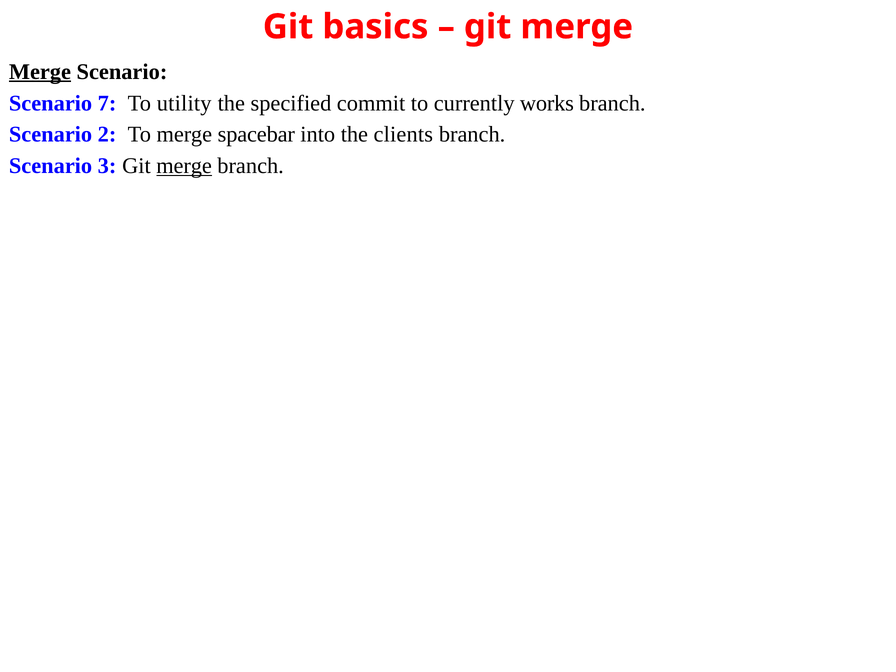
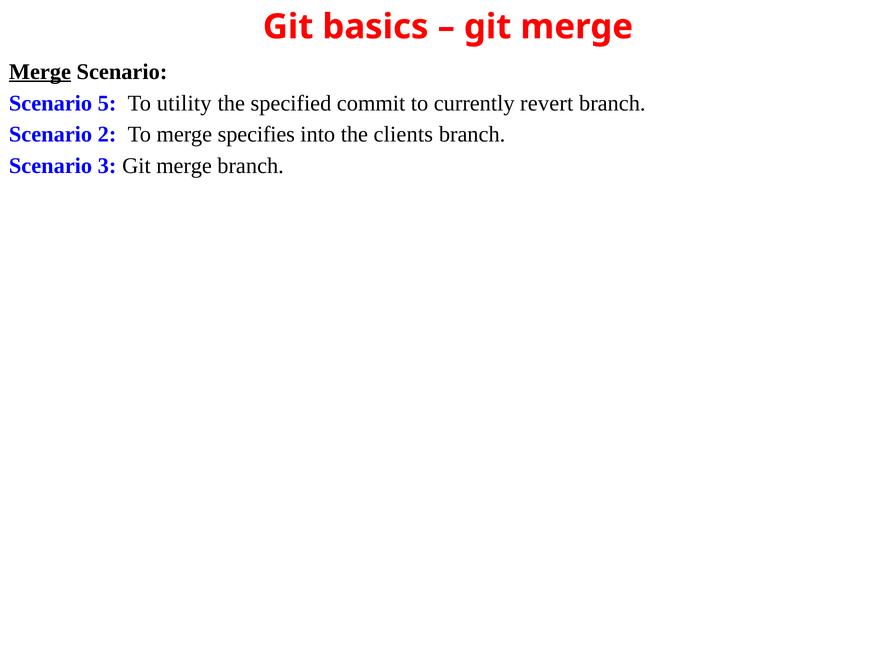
7: 7 -> 5
works: works -> revert
spacebar: spacebar -> specifies
merge at (184, 166) underline: present -> none
